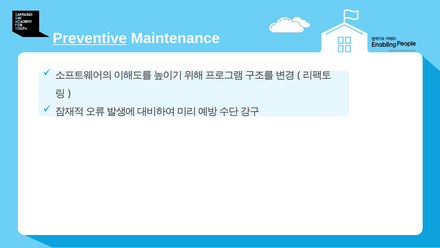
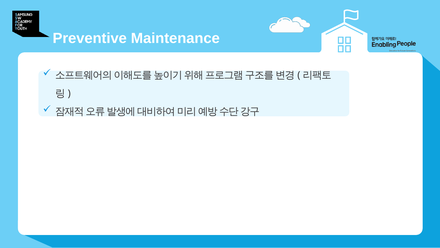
Preventive underline: present -> none
